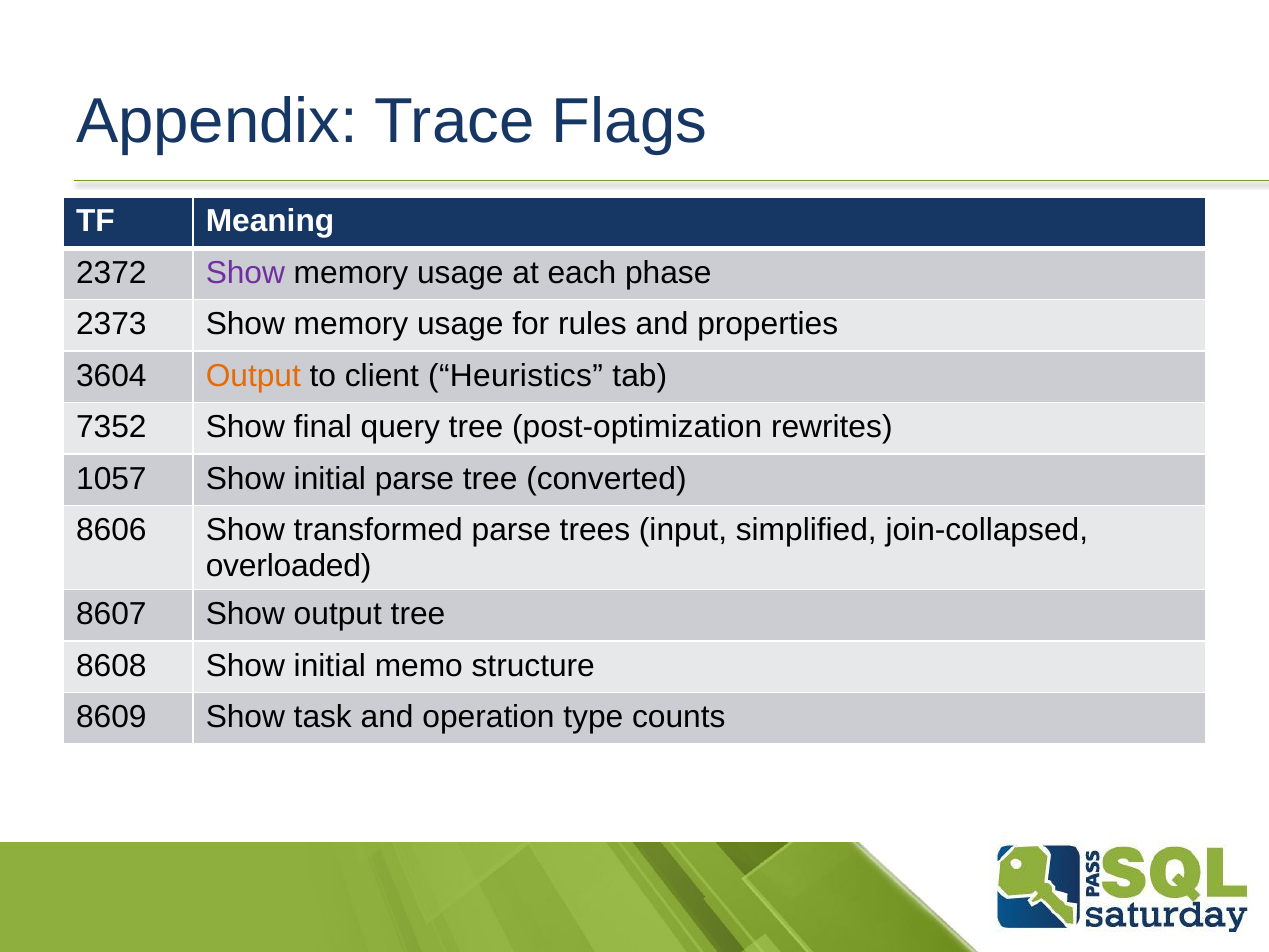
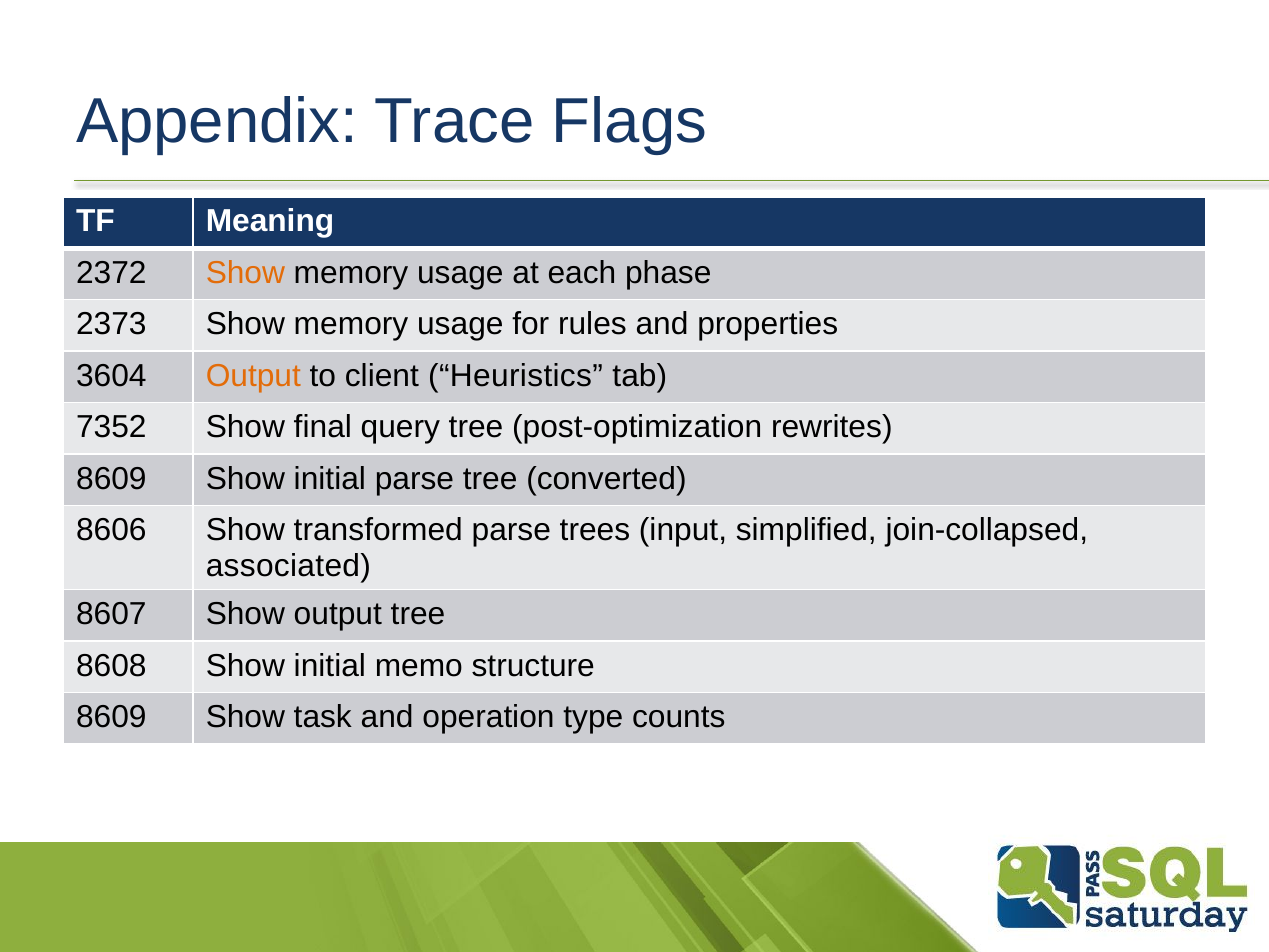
Show at (245, 273) colour: purple -> orange
1057 at (111, 479): 1057 -> 8609
overloaded: overloaded -> associated
